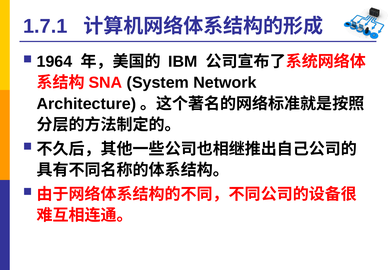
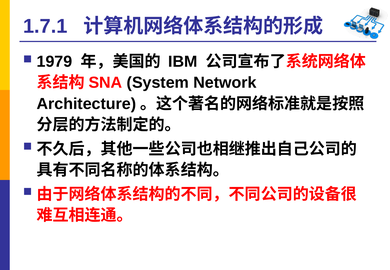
1964: 1964 -> 1979
